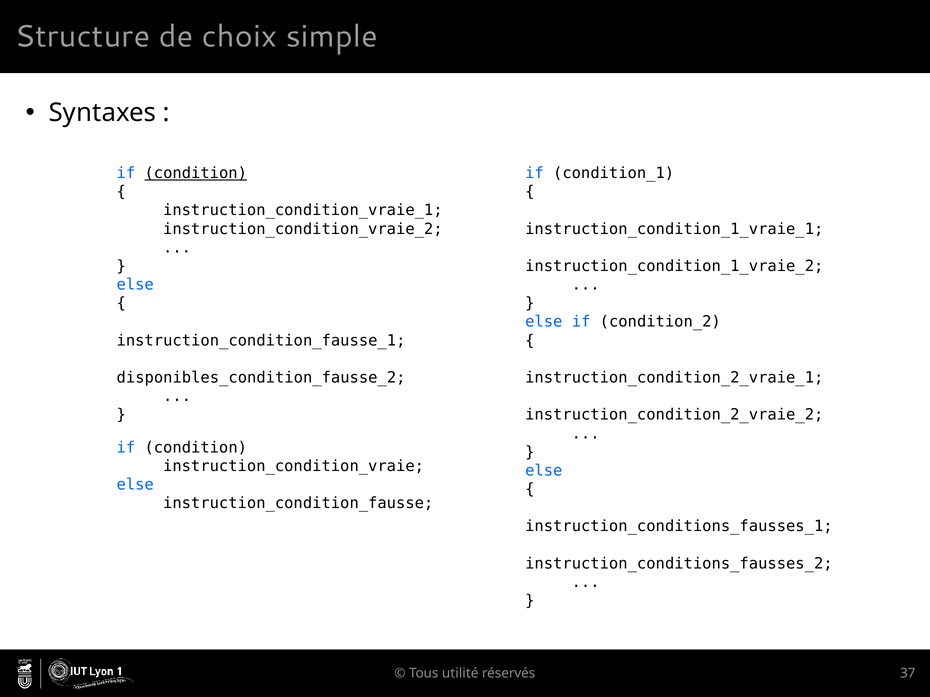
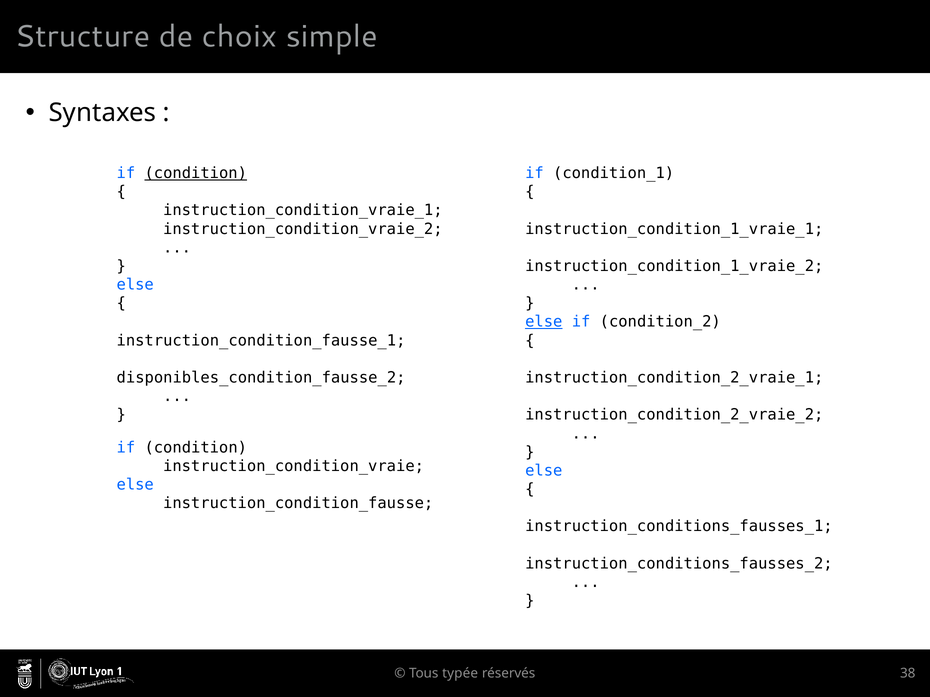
else at (544, 322) underline: none -> present
utilité: utilité -> typée
37: 37 -> 38
